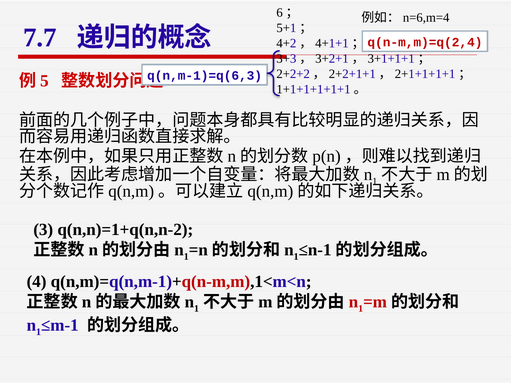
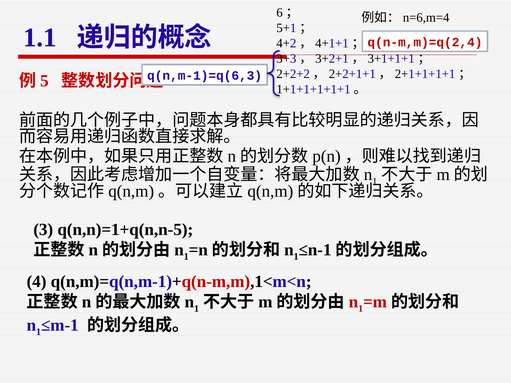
7.7: 7.7 -> 1.1
q(n,n)=1+q(n,n-2: q(n,n)=1+q(n,n-2 -> q(n,n)=1+q(n,n-5
